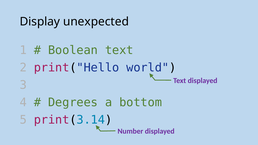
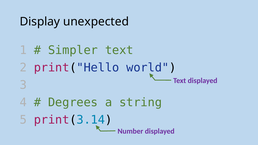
Boolean: Boolean -> Simpler
bottom: bottom -> string
